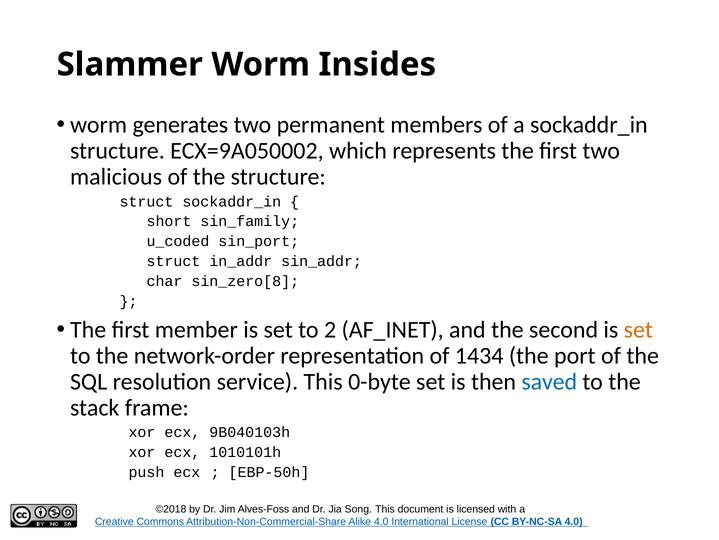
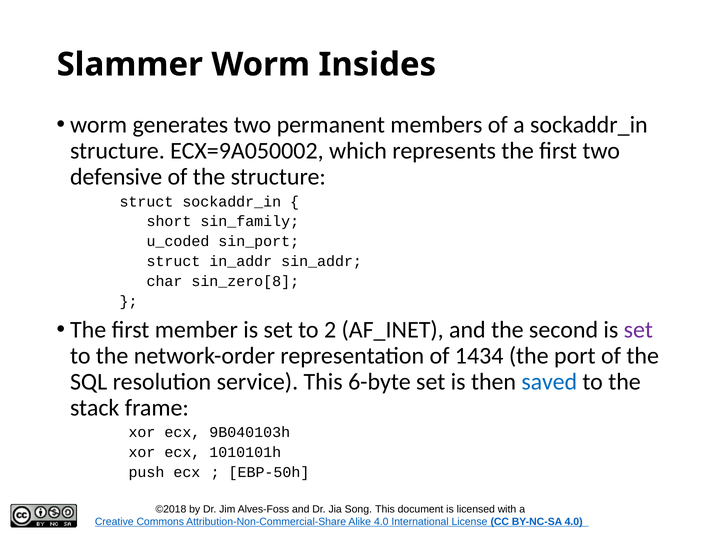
malicious: malicious -> defensive
set at (638, 329) colour: orange -> purple
0-byte: 0-byte -> 6-byte
